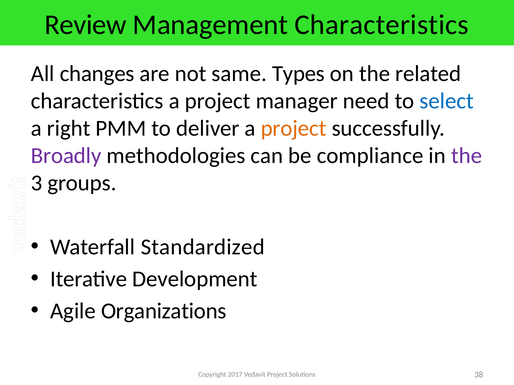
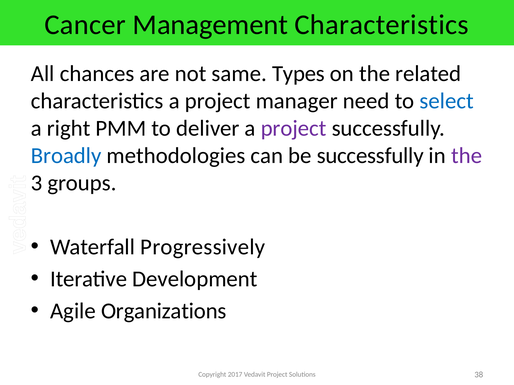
Review: Review -> Cancer
changes: changes -> chances
project at (294, 128) colour: orange -> purple
Broadly colour: purple -> blue
be compliance: compliance -> successfully
Standardized: Standardized -> Progressively
